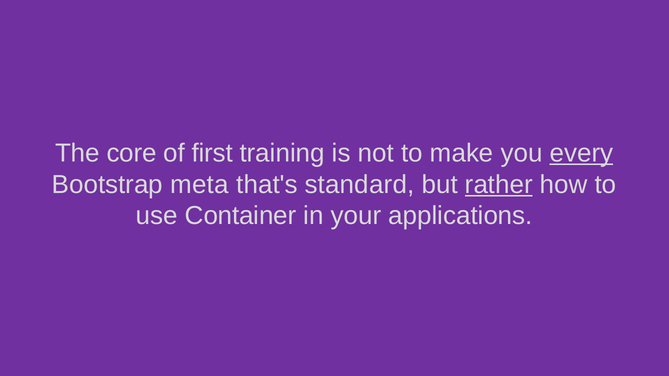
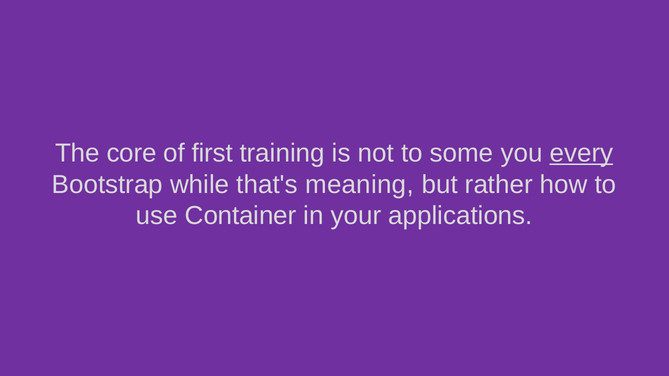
make: make -> some
meta: meta -> while
standard: standard -> meaning
rather underline: present -> none
